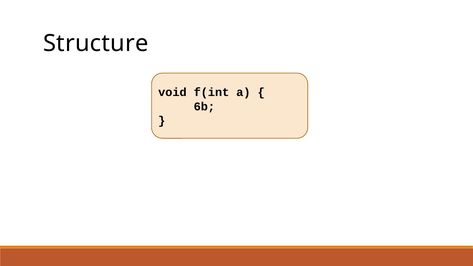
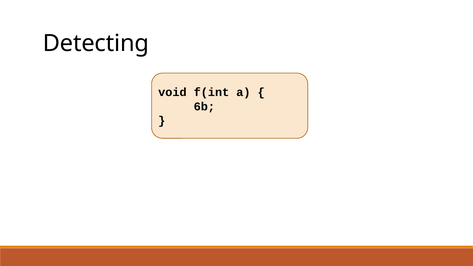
Structure: Structure -> Detecting
